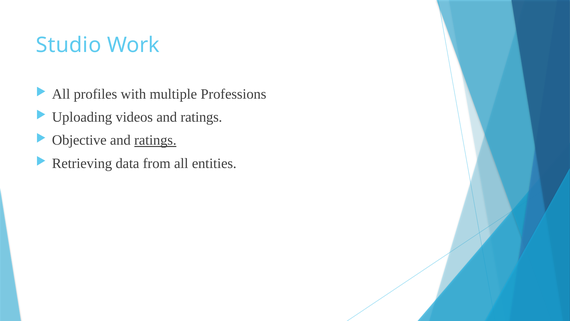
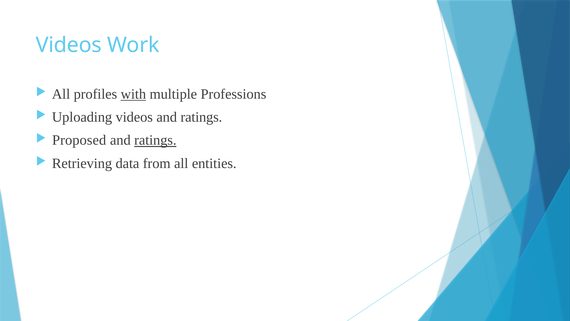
Studio at (69, 45): Studio -> Videos
with underline: none -> present
Objective: Objective -> Proposed
